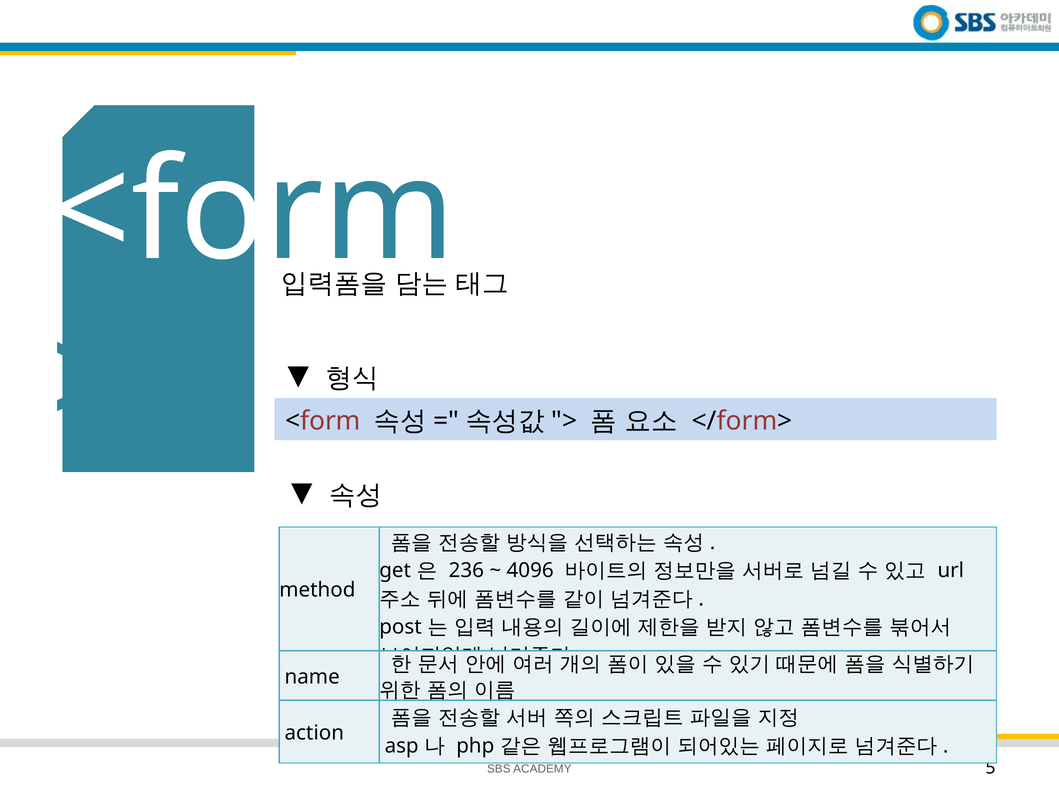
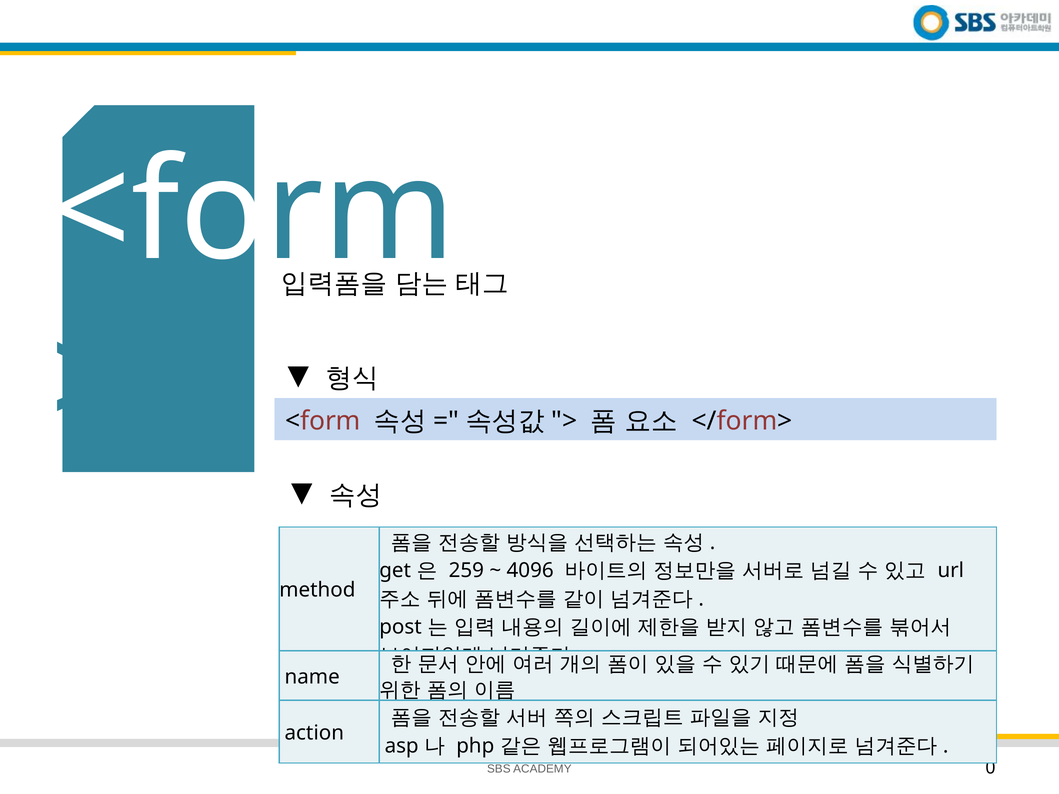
236: 236 -> 259
5: 5 -> 0
